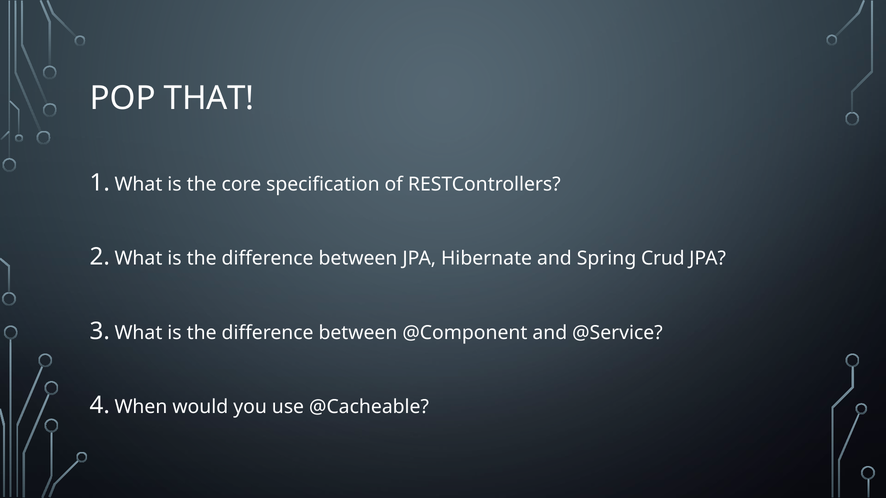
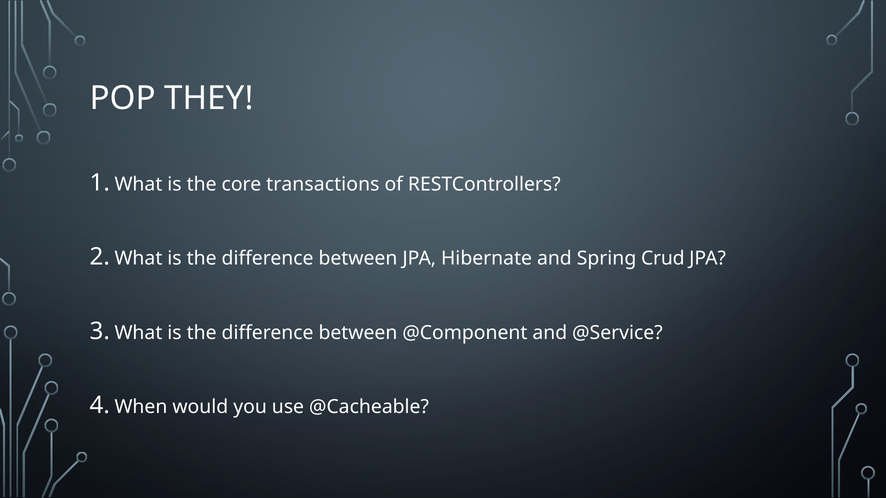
THAT: THAT -> THEY
specification: specification -> transactions
